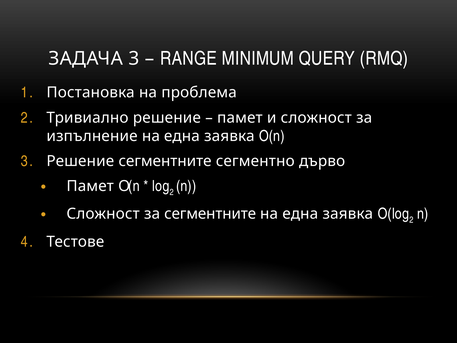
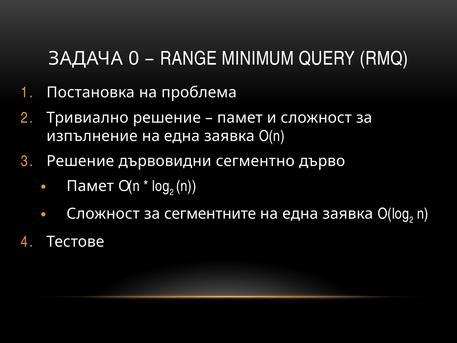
ЗАДАЧА 3: 3 -> 0
Решение сегментните: сегментните -> дървовидни
